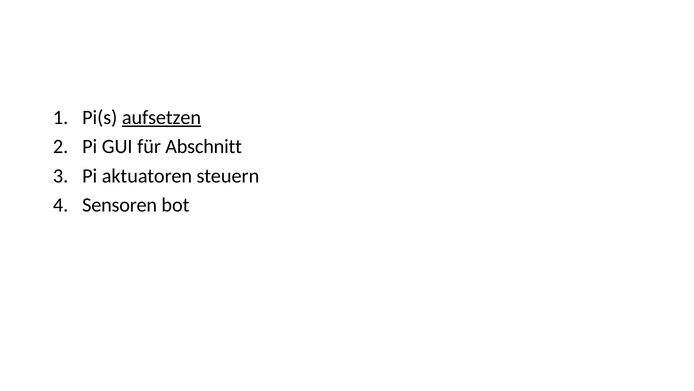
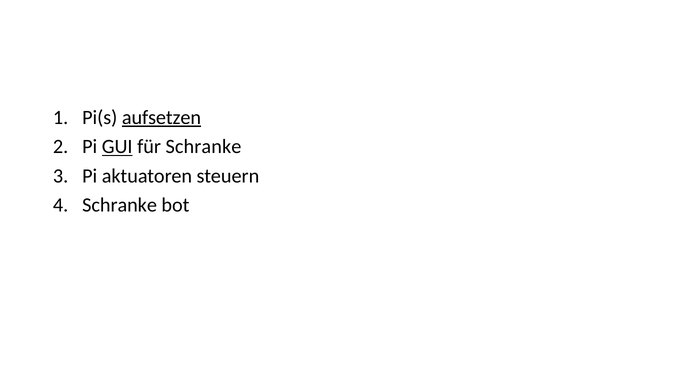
GUI underline: none -> present
für Abschnitt: Abschnitt -> Schranke
Sensoren at (120, 205): Sensoren -> Schranke
